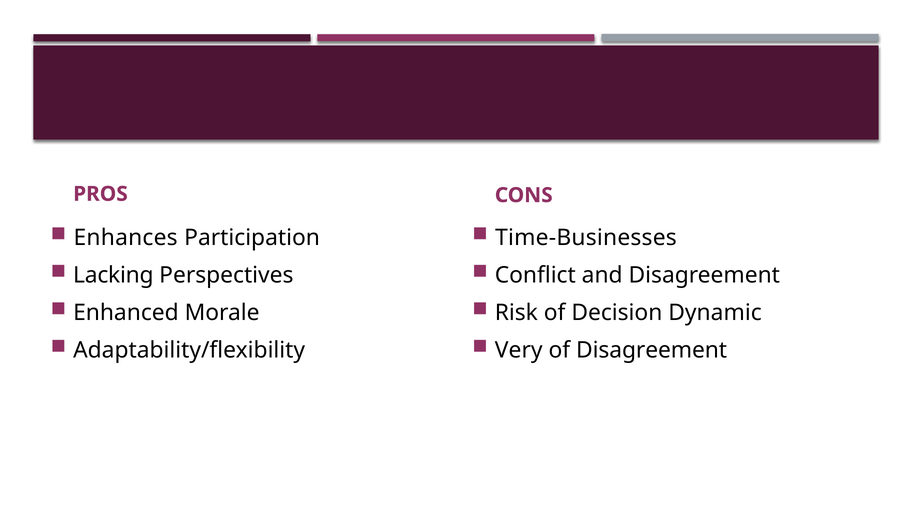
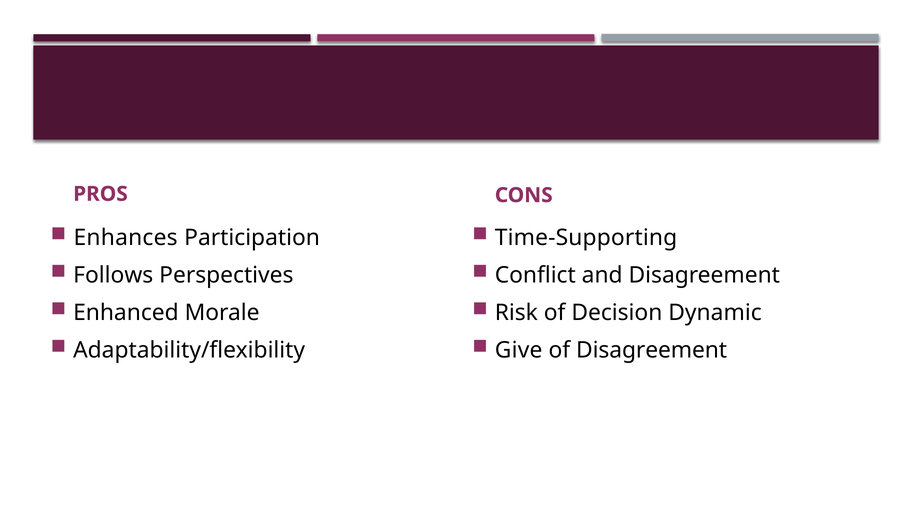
Time-Businesses: Time-Businesses -> Time-Supporting
Lacking: Lacking -> Follows
Very: Very -> Give
